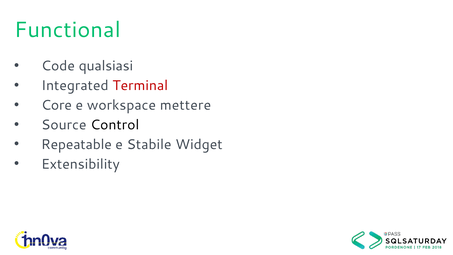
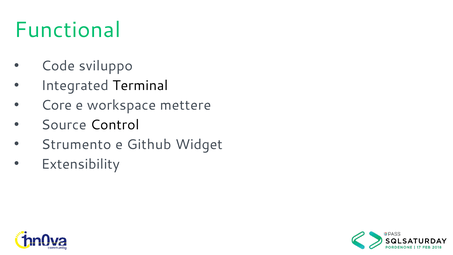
qualsiasi: qualsiasi -> sviluppo
Terminal colour: red -> black
Repeatable: Repeatable -> Strumento
Stabile: Stabile -> Github
